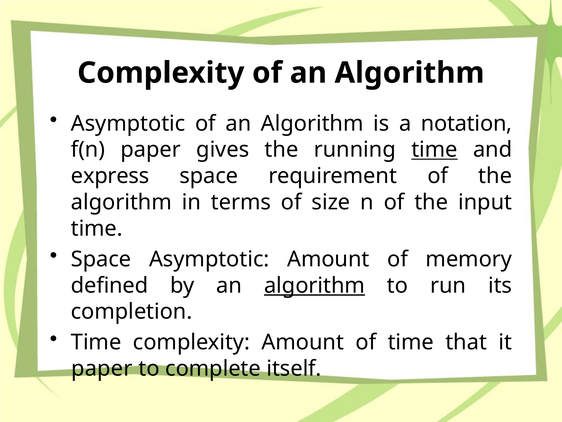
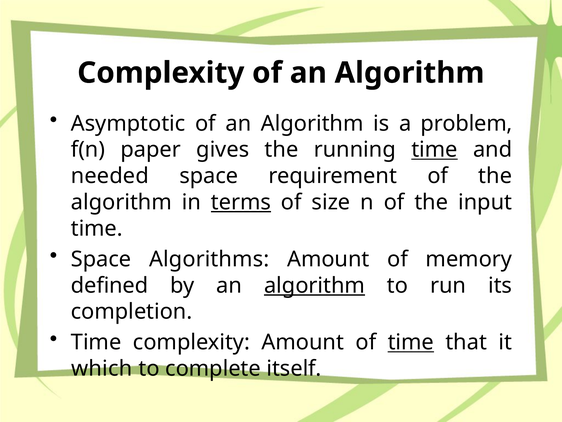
notation: notation -> problem
express: express -> needed
terms underline: none -> present
Space Asymptotic: Asymptotic -> Algorithms
time at (411, 342) underline: none -> present
paper at (102, 368): paper -> which
